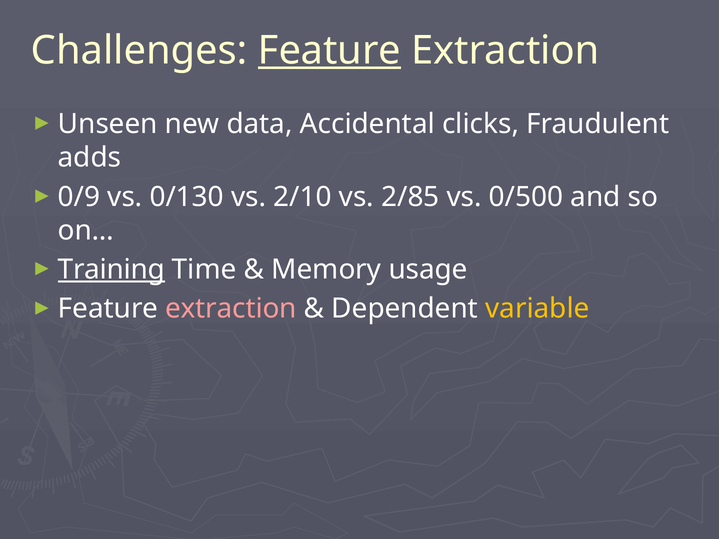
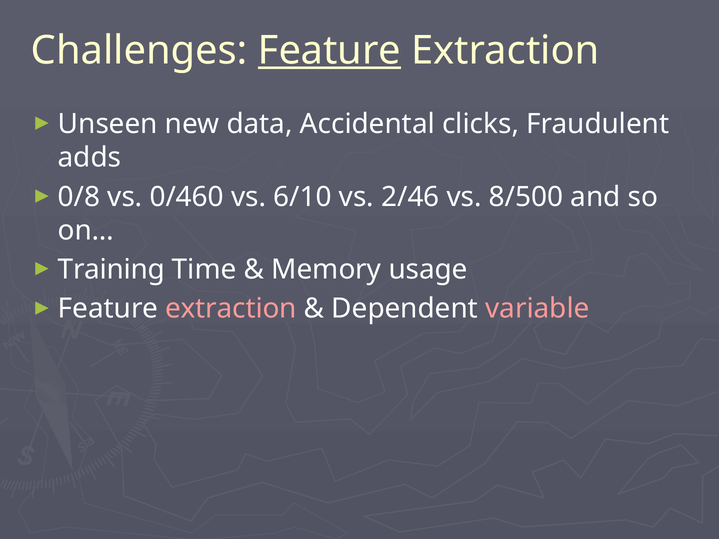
0/9: 0/9 -> 0/8
0/130: 0/130 -> 0/460
2/10: 2/10 -> 6/10
2/85: 2/85 -> 2/46
0/500: 0/500 -> 8/500
Training underline: present -> none
variable colour: yellow -> pink
